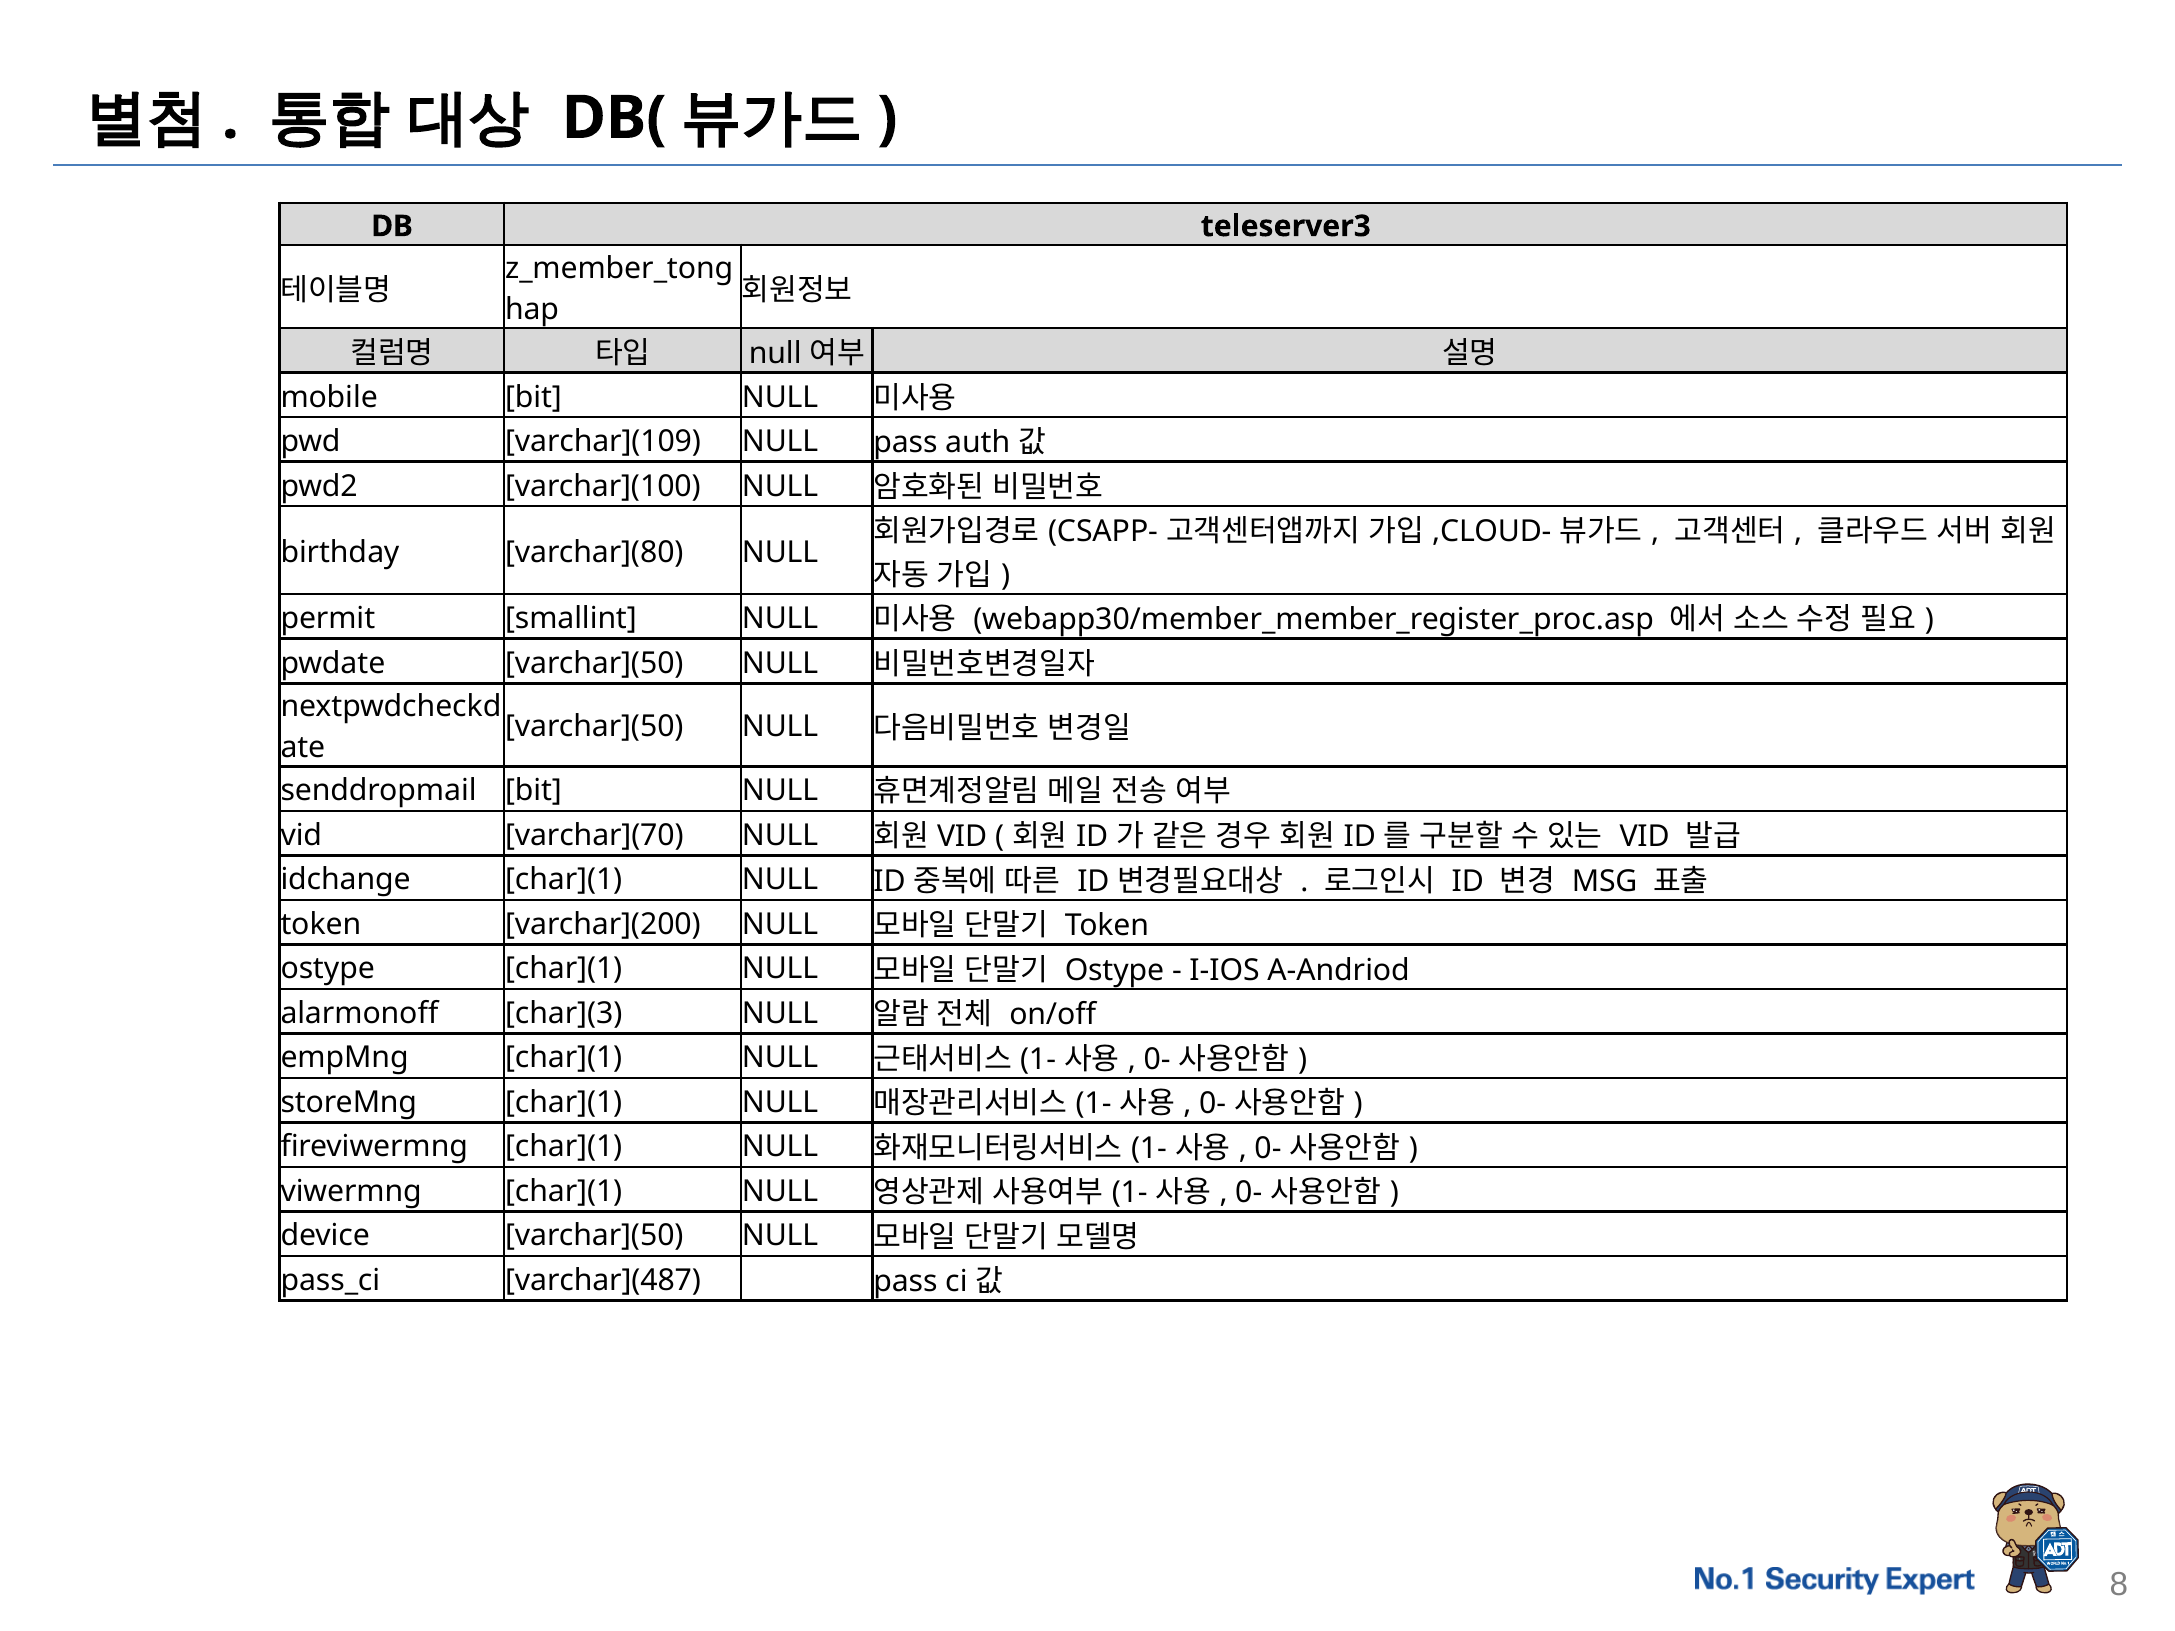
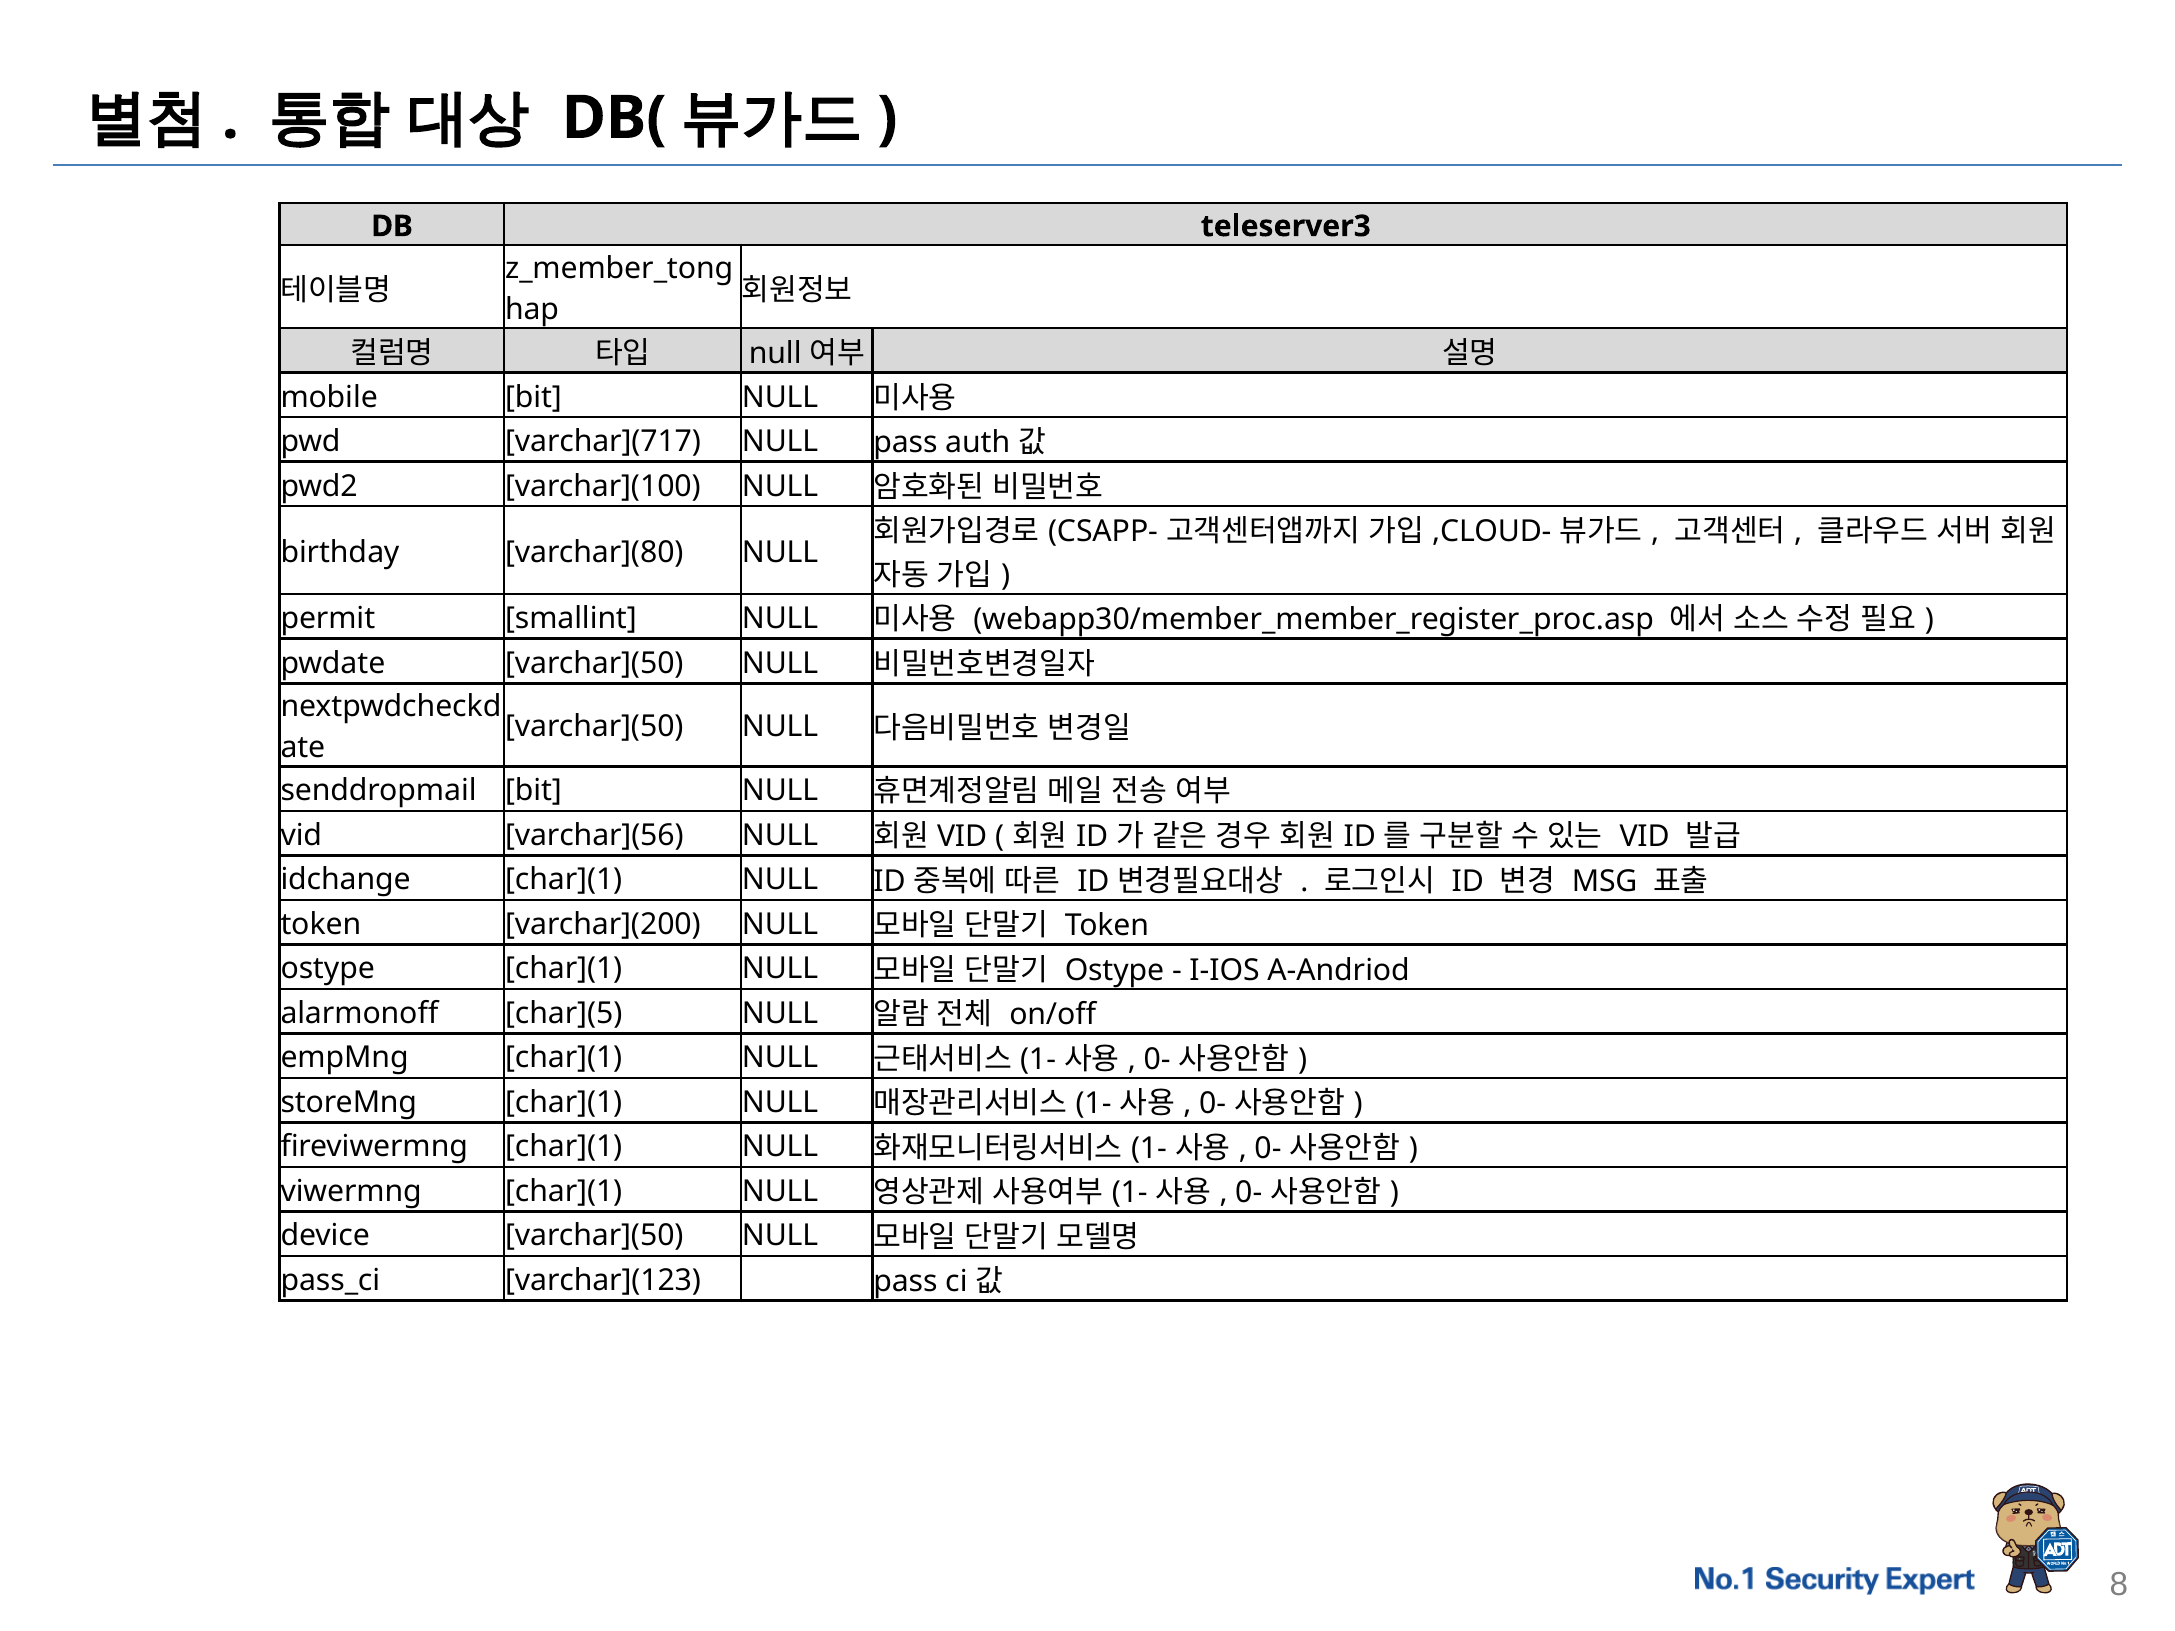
varchar](109: varchar](109 -> varchar](717
varchar](70: varchar](70 -> varchar](56
char](3: char](3 -> char](5
varchar](487: varchar](487 -> varchar](123
